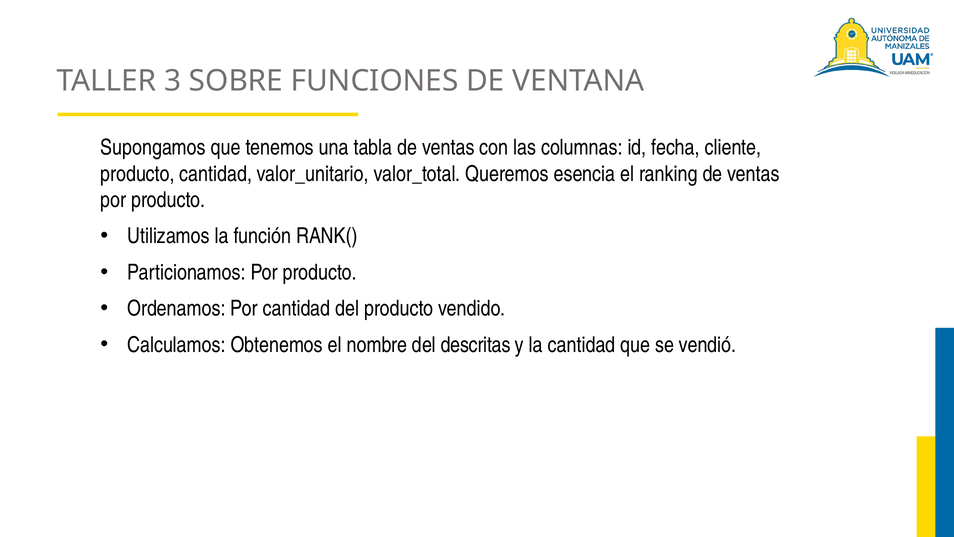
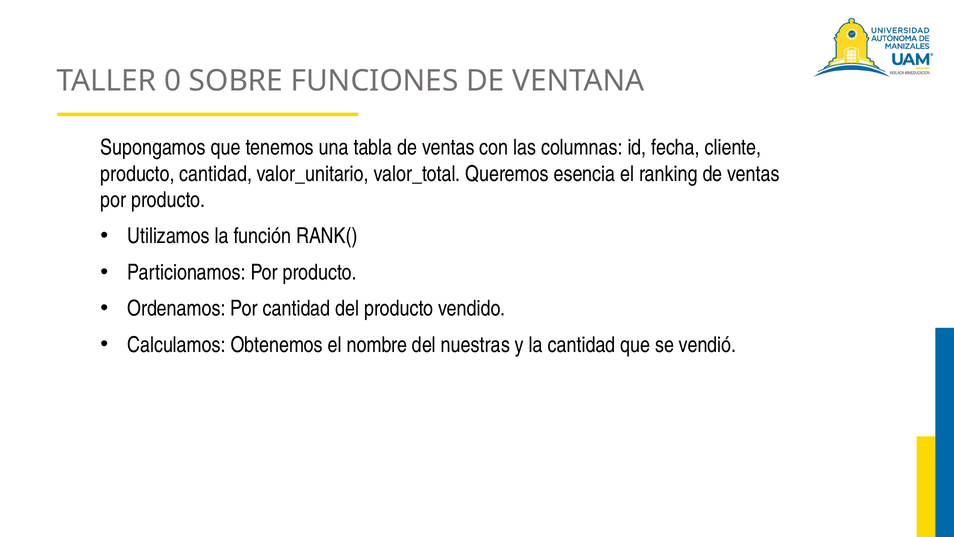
3: 3 -> 0
descritas: descritas -> nuestras
